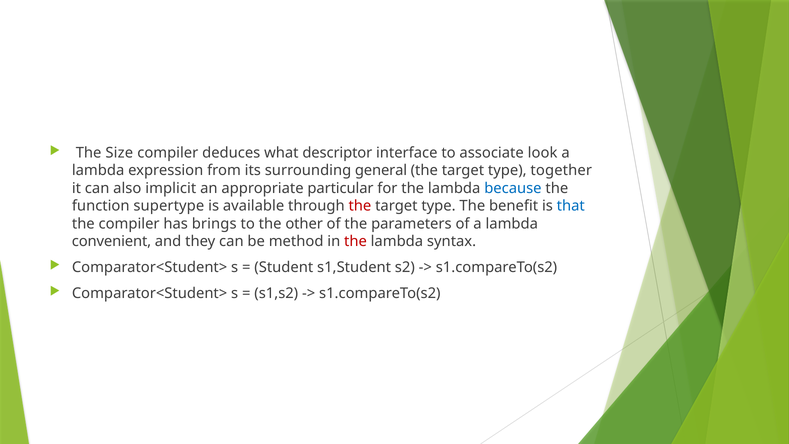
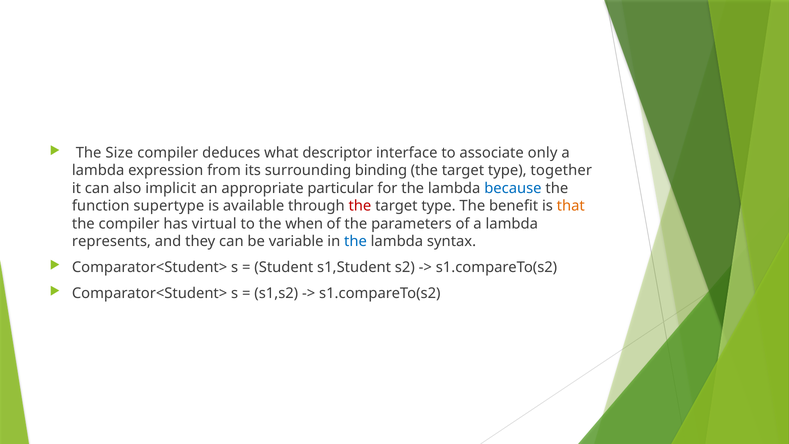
look: look -> only
general: general -> binding
that colour: blue -> orange
brings: brings -> virtual
other: other -> when
convenient: convenient -> represents
method: method -> variable
the at (355, 241) colour: red -> blue
